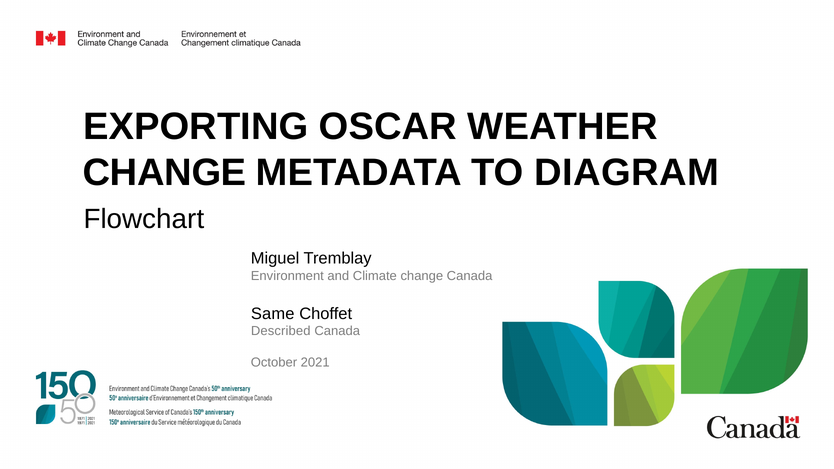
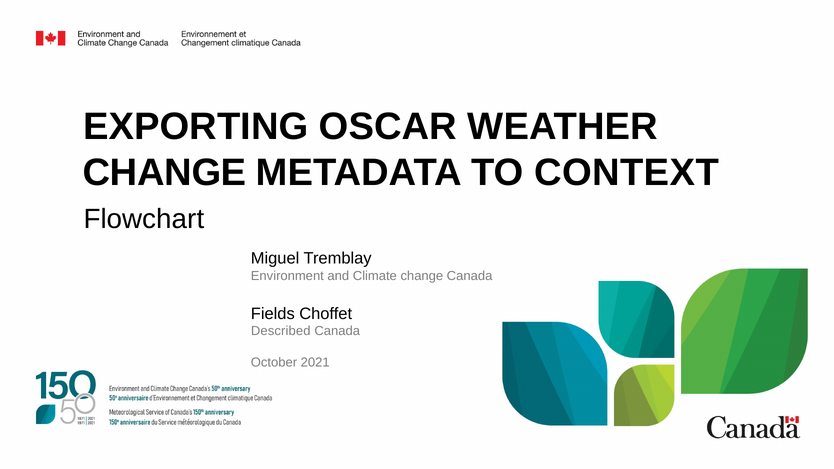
DIAGRAM: DIAGRAM -> CONTEXT
Same: Same -> Fields
